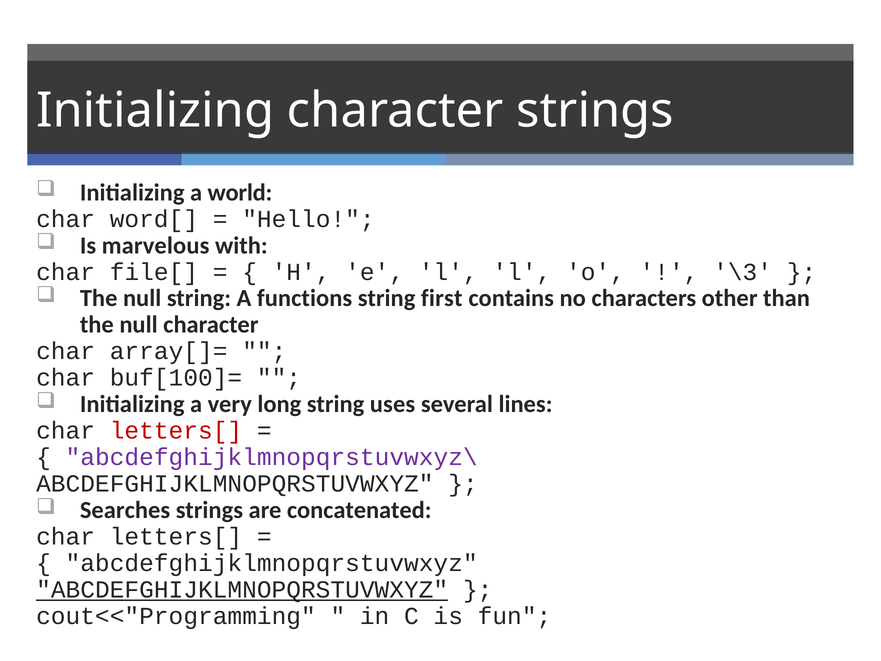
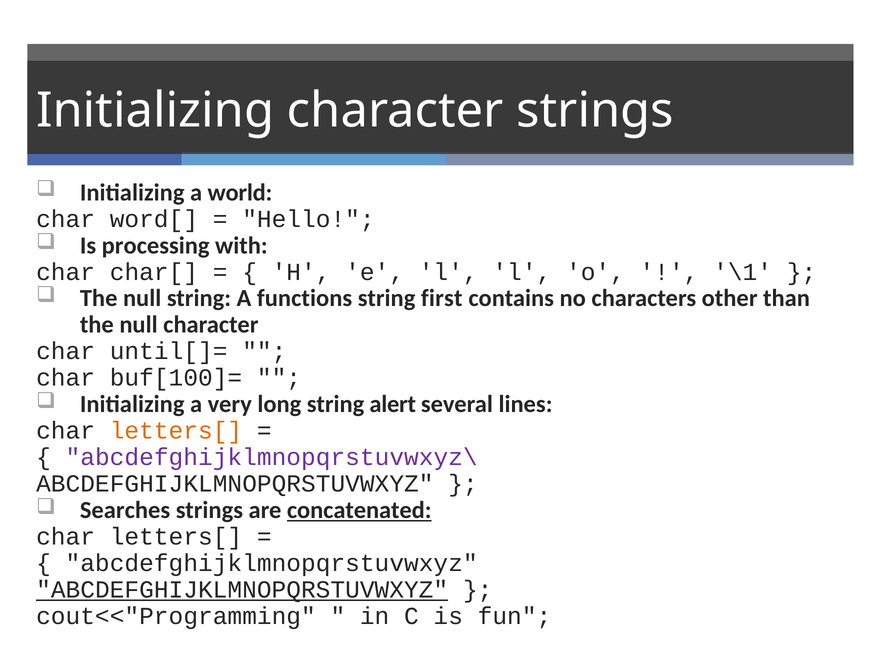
marvelous: marvelous -> processing
file[: file[ -> char[
\3: \3 -> \1
array[]=: array[]= -> until[]=
uses: uses -> alert
letters[ at (176, 431) colour: red -> orange
concatenated underline: none -> present
